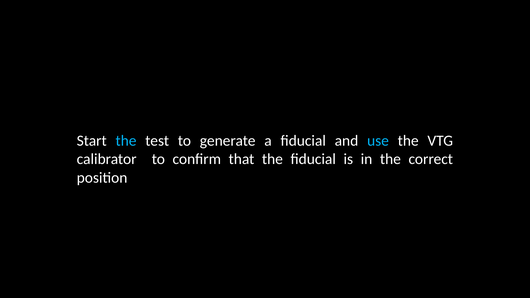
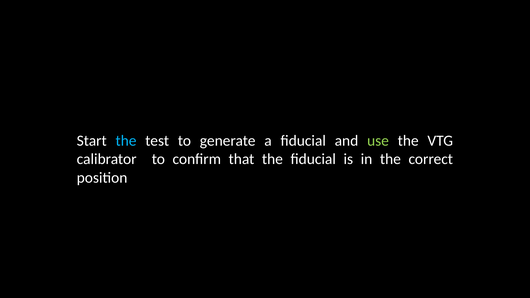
use colour: light blue -> light green
